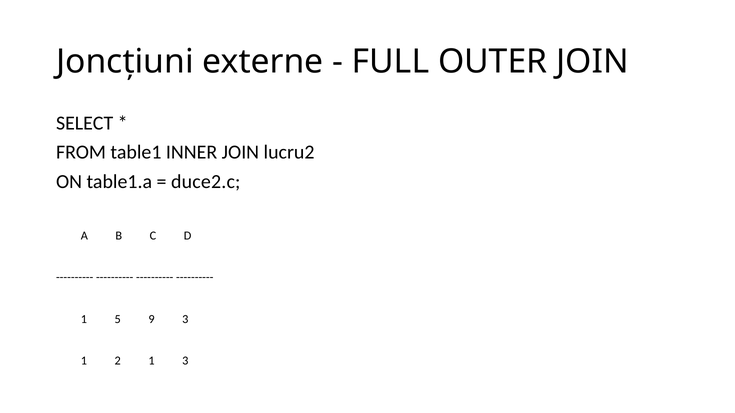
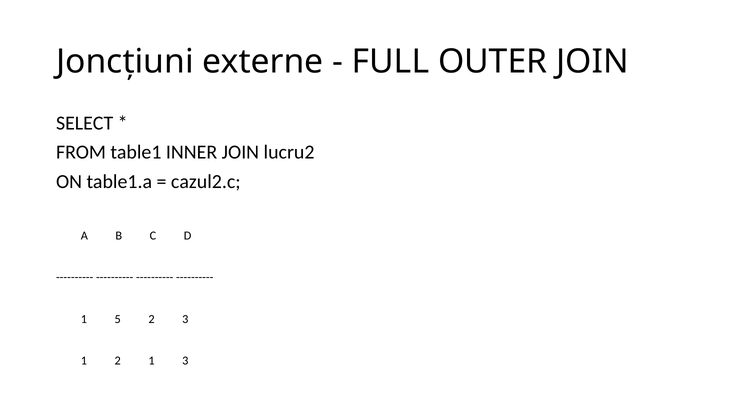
duce2.c: duce2.c -> cazul2.c
5 9: 9 -> 2
